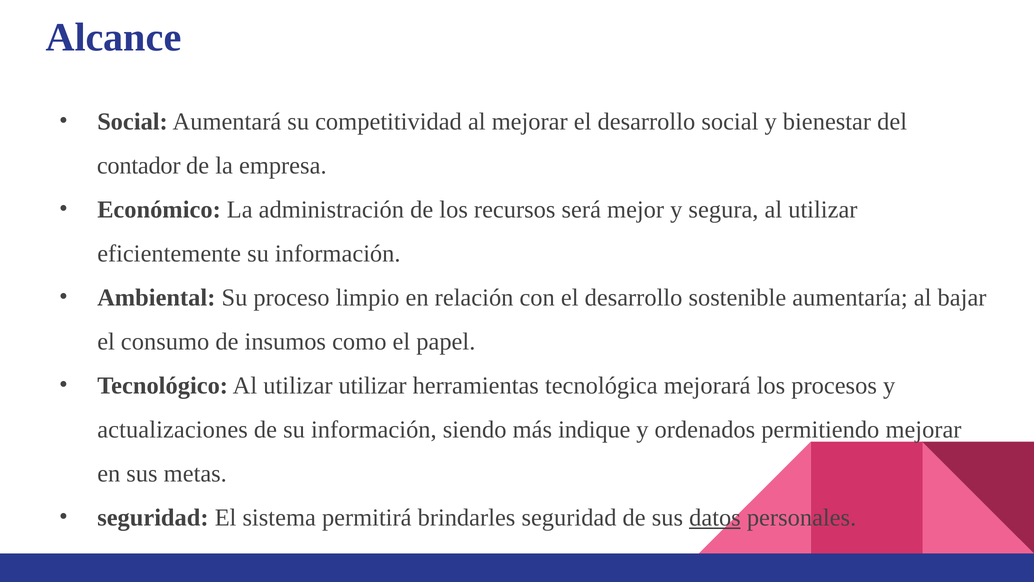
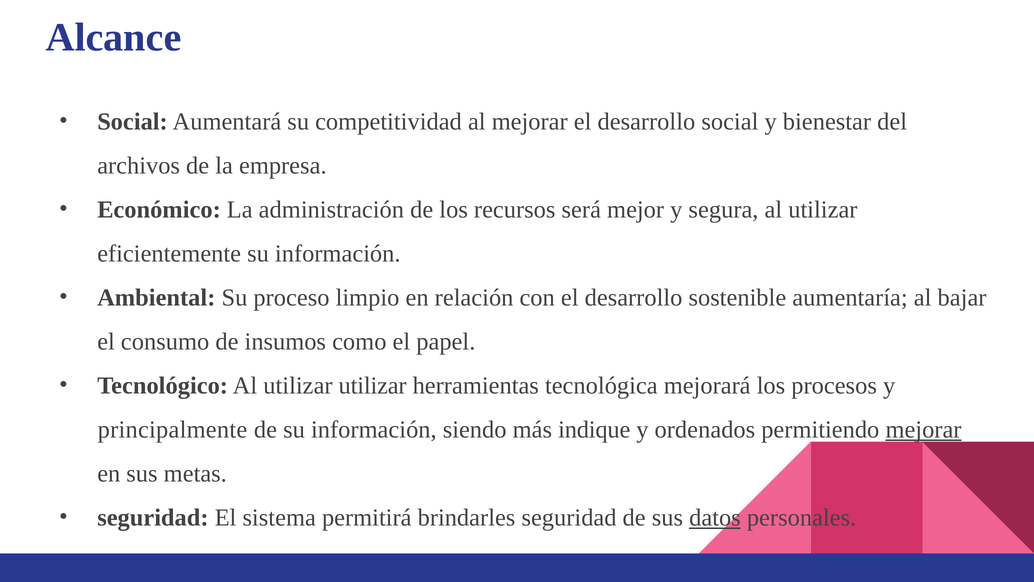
contador: contador -> archivos
actualizaciones: actualizaciones -> principalmente
mejorar at (923, 429) underline: none -> present
